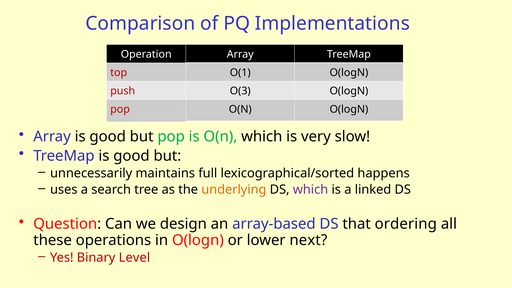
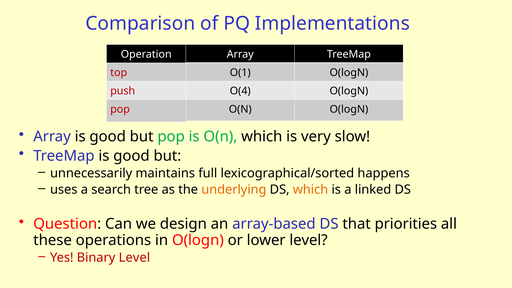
O(3: O(3 -> O(4
which at (311, 190) colour: purple -> orange
ordering: ordering -> priorities
lower next: next -> level
